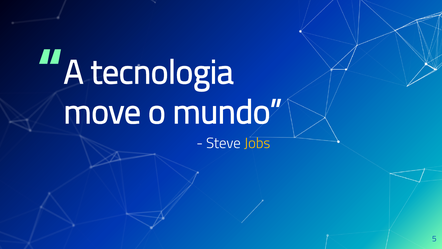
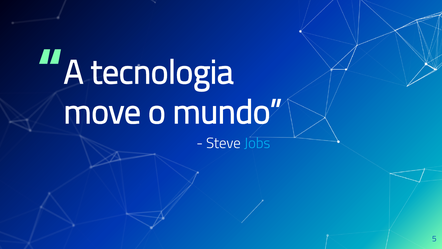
Jobs colour: yellow -> light blue
